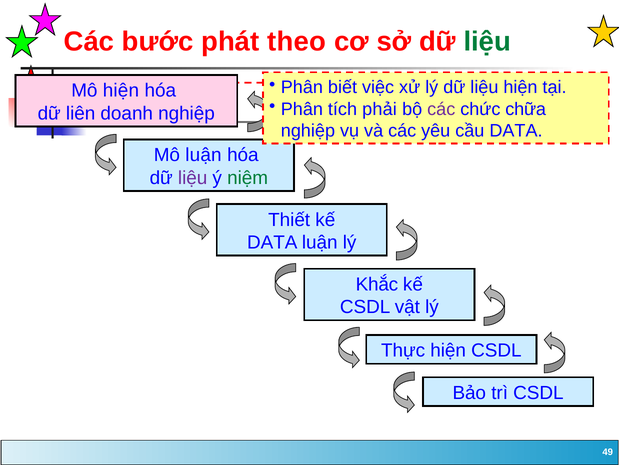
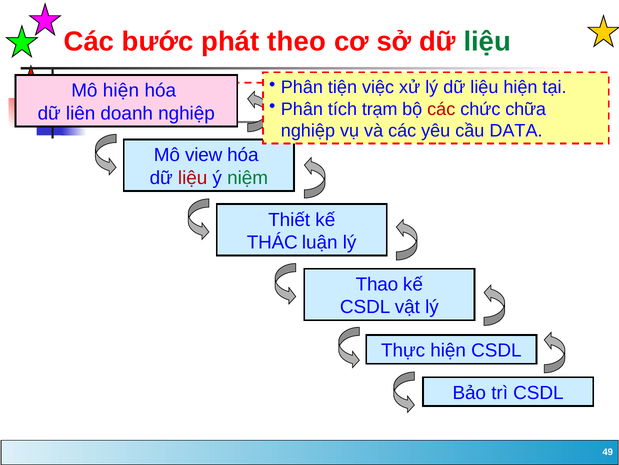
biết: biết -> tiện
phải: phải -> trạm
các at (441, 109) colour: purple -> red
Mô luận: luận -> view
liệu at (193, 178) colour: purple -> red
DATA at (272, 242): DATA -> THÁC
Khắc: Khắc -> Thao
